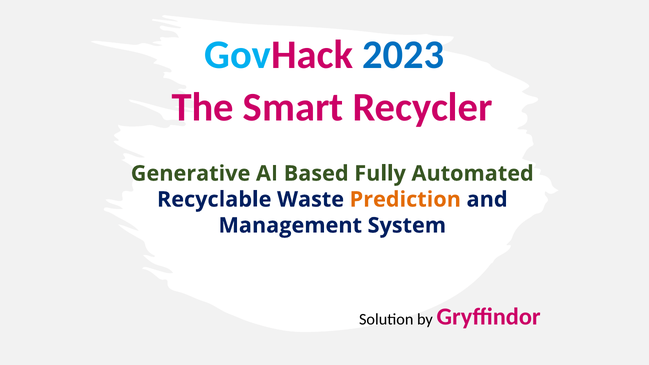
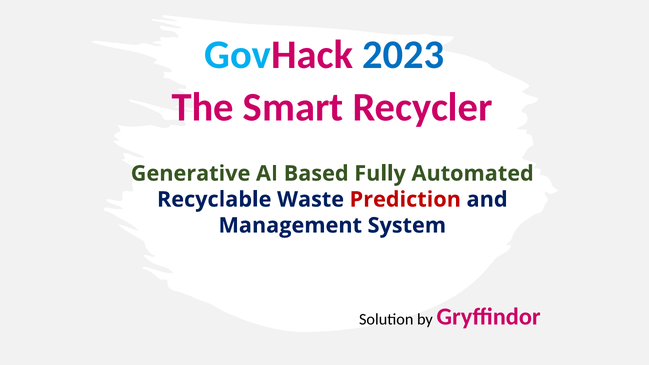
Prediction colour: orange -> red
